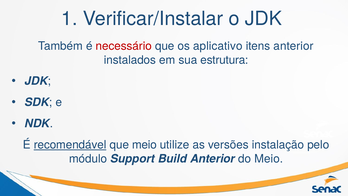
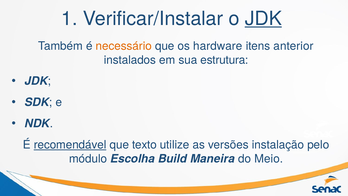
JDK at (263, 19) underline: none -> present
necessário colour: red -> orange
aplicativo: aplicativo -> hardware
que meio: meio -> texto
Support: Support -> Escolha
Build Anterior: Anterior -> Maneira
